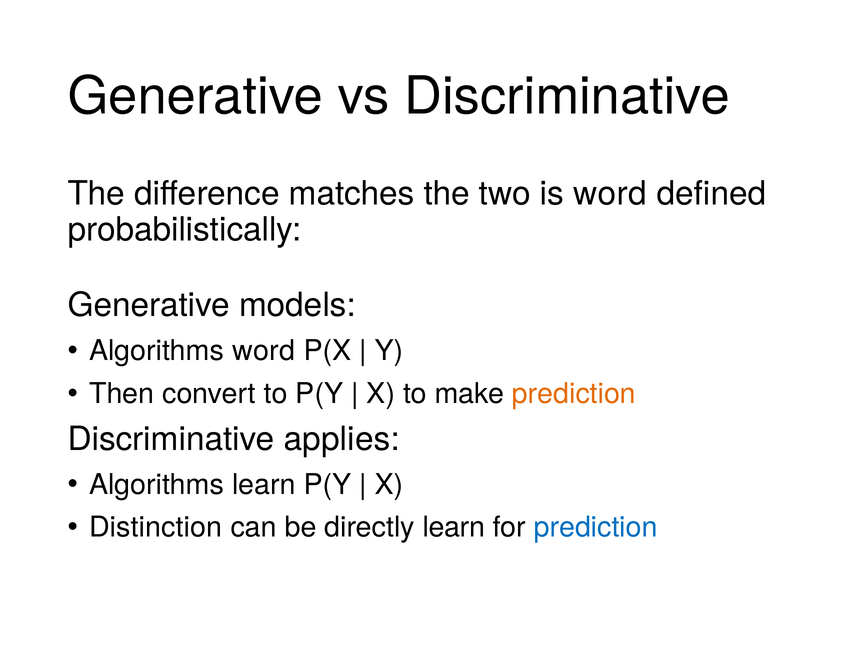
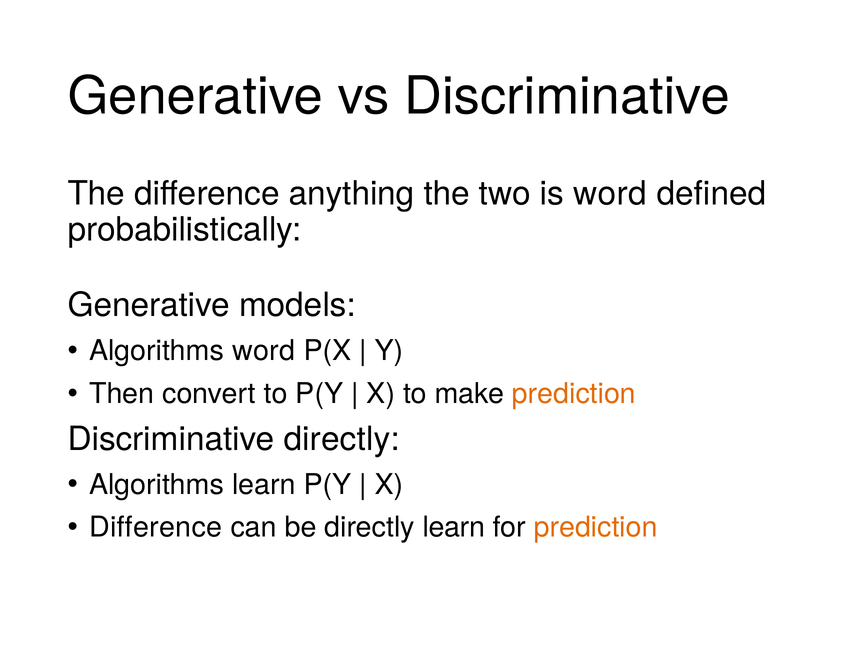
matches: matches -> anything
Discriminative applies: applies -> directly
Distinction at (156, 527): Distinction -> Difference
prediction at (596, 527) colour: blue -> orange
